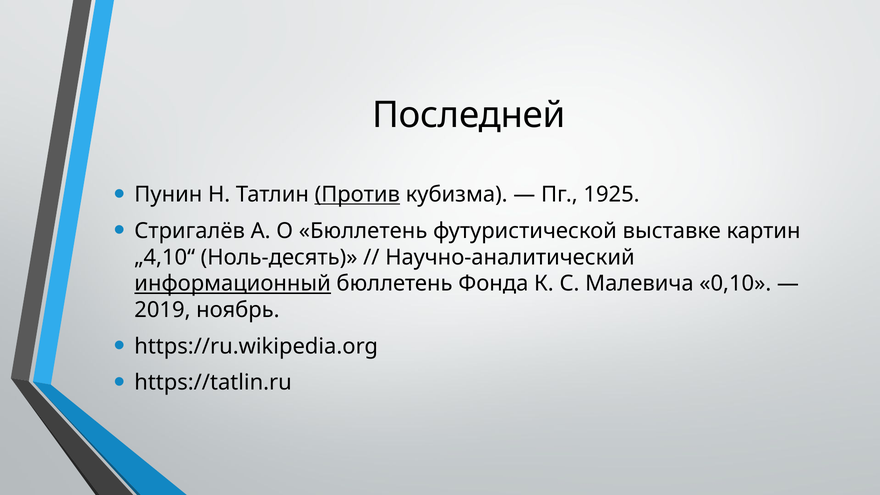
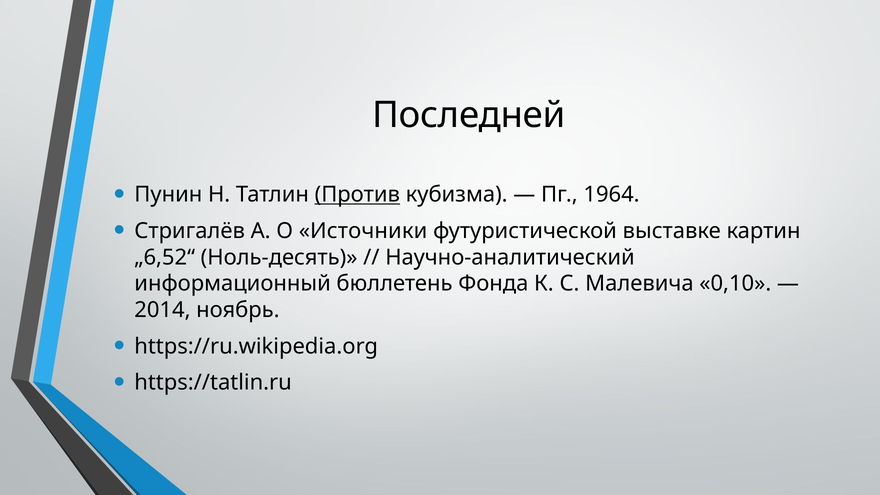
1925: 1925 -> 1964
О Бюллетень: Бюллетень -> Источники
„4,10“: „4,10“ -> „6,52“
информационный underline: present -> none
2019: 2019 -> 2014
